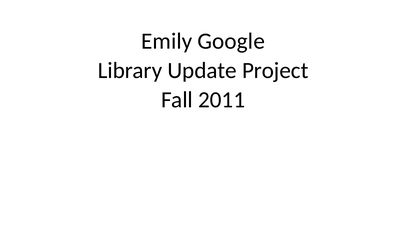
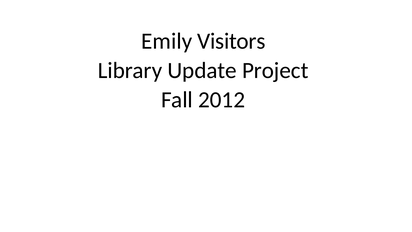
Google: Google -> Visitors
2011: 2011 -> 2012
